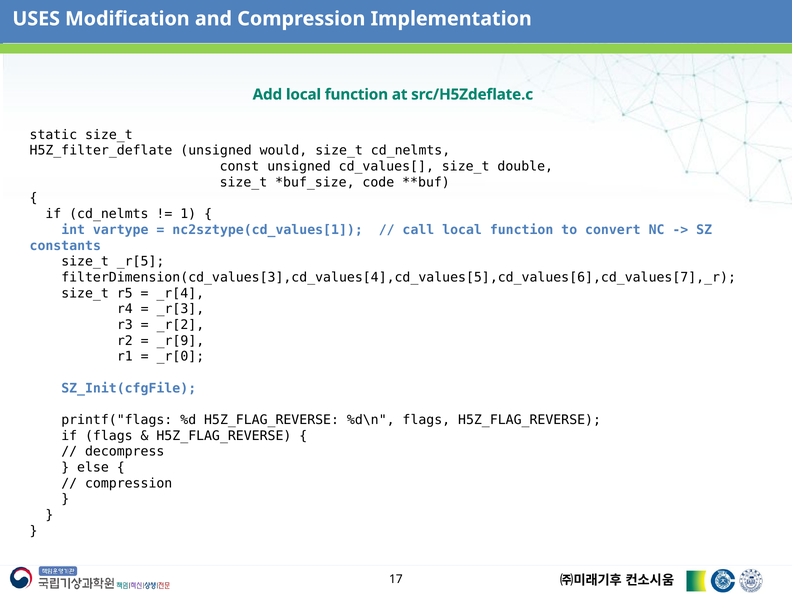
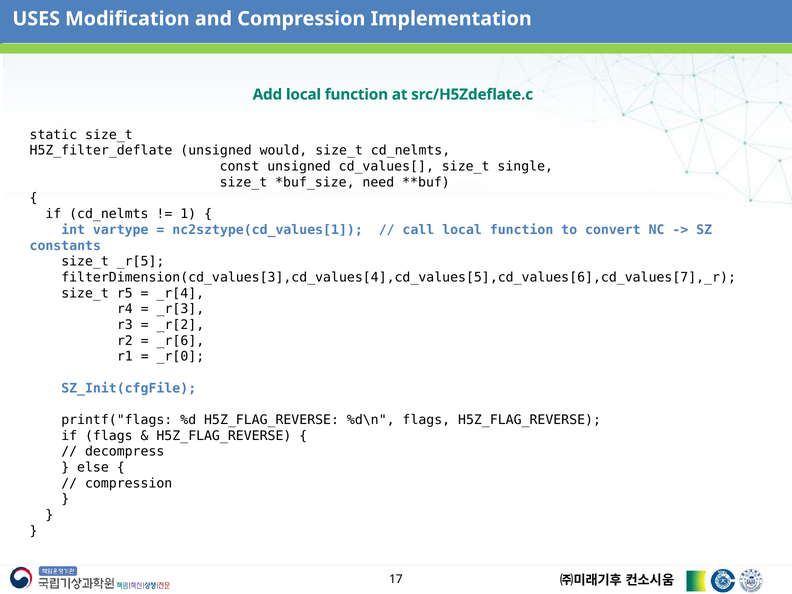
double: double -> single
code: code -> need
_r[9: _r[9 -> _r[6
